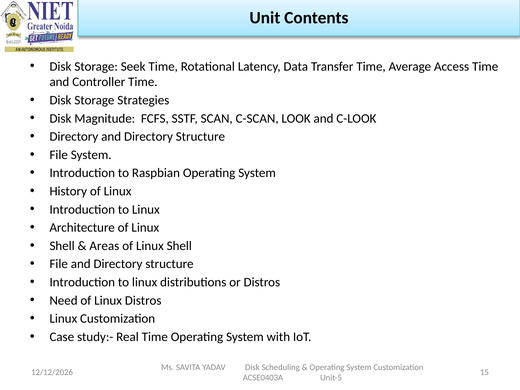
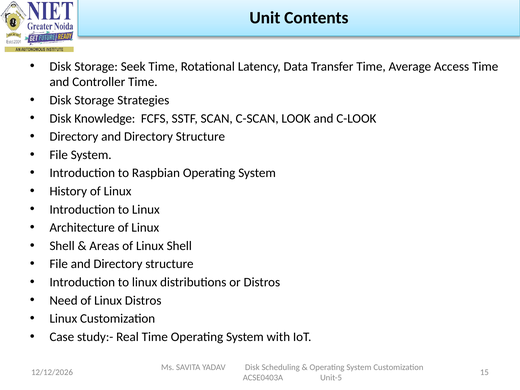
Magnitude: Magnitude -> Knowledge
